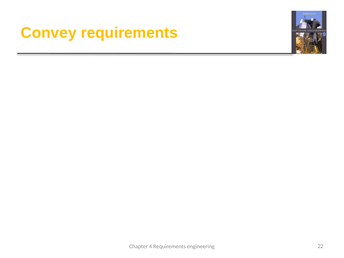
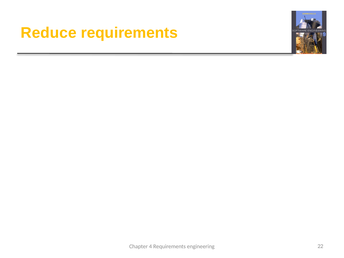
Convey: Convey -> Reduce
